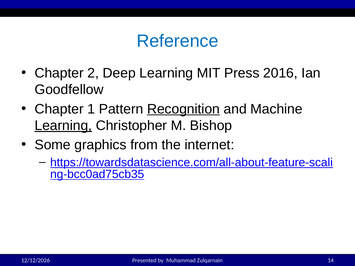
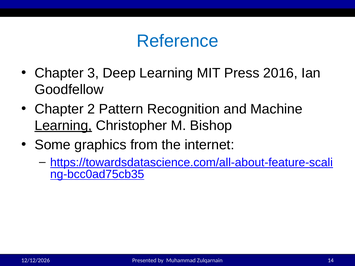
2: 2 -> 3
1: 1 -> 2
Recognition underline: present -> none
